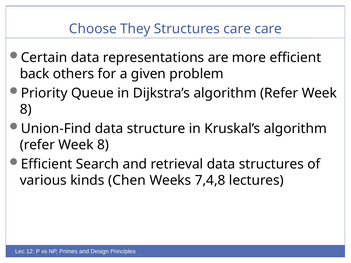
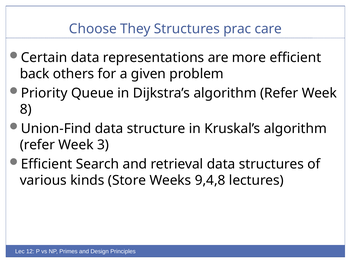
Structures care: care -> prac
8 at (103, 145): 8 -> 3
Chen: Chen -> Store
7,4,8: 7,4,8 -> 9,4,8
